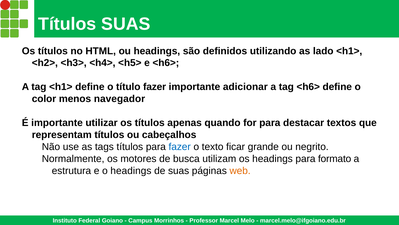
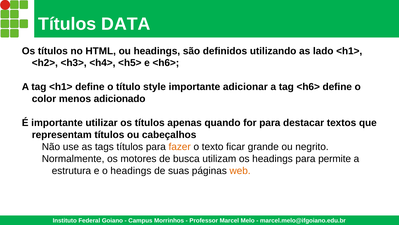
Títulos SUAS: SUAS -> DATA
título fazer: fazer -> style
navegador: navegador -> adicionado
fazer at (180, 147) colour: blue -> orange
formato: formato -> permite
